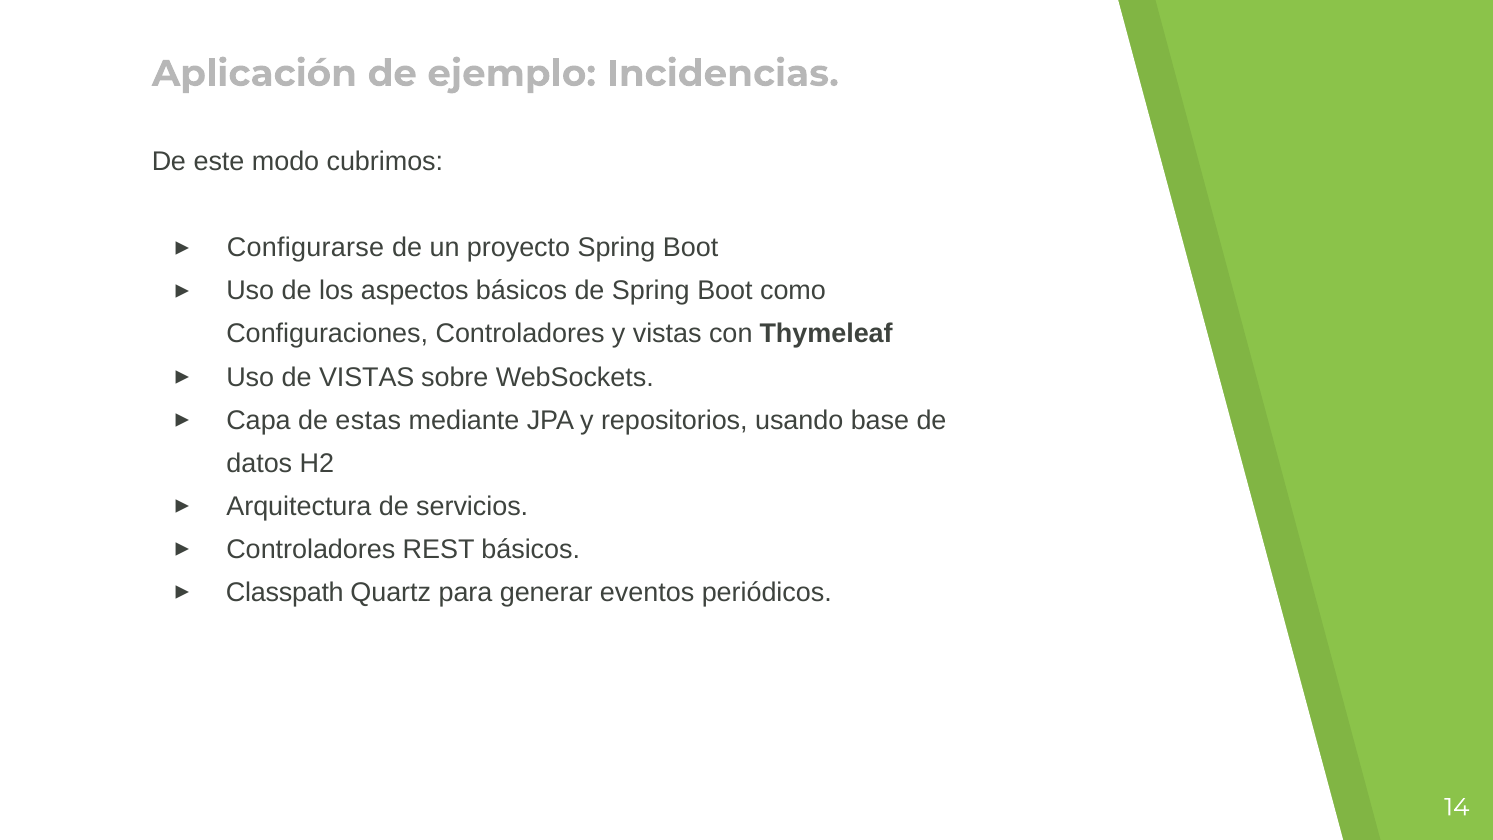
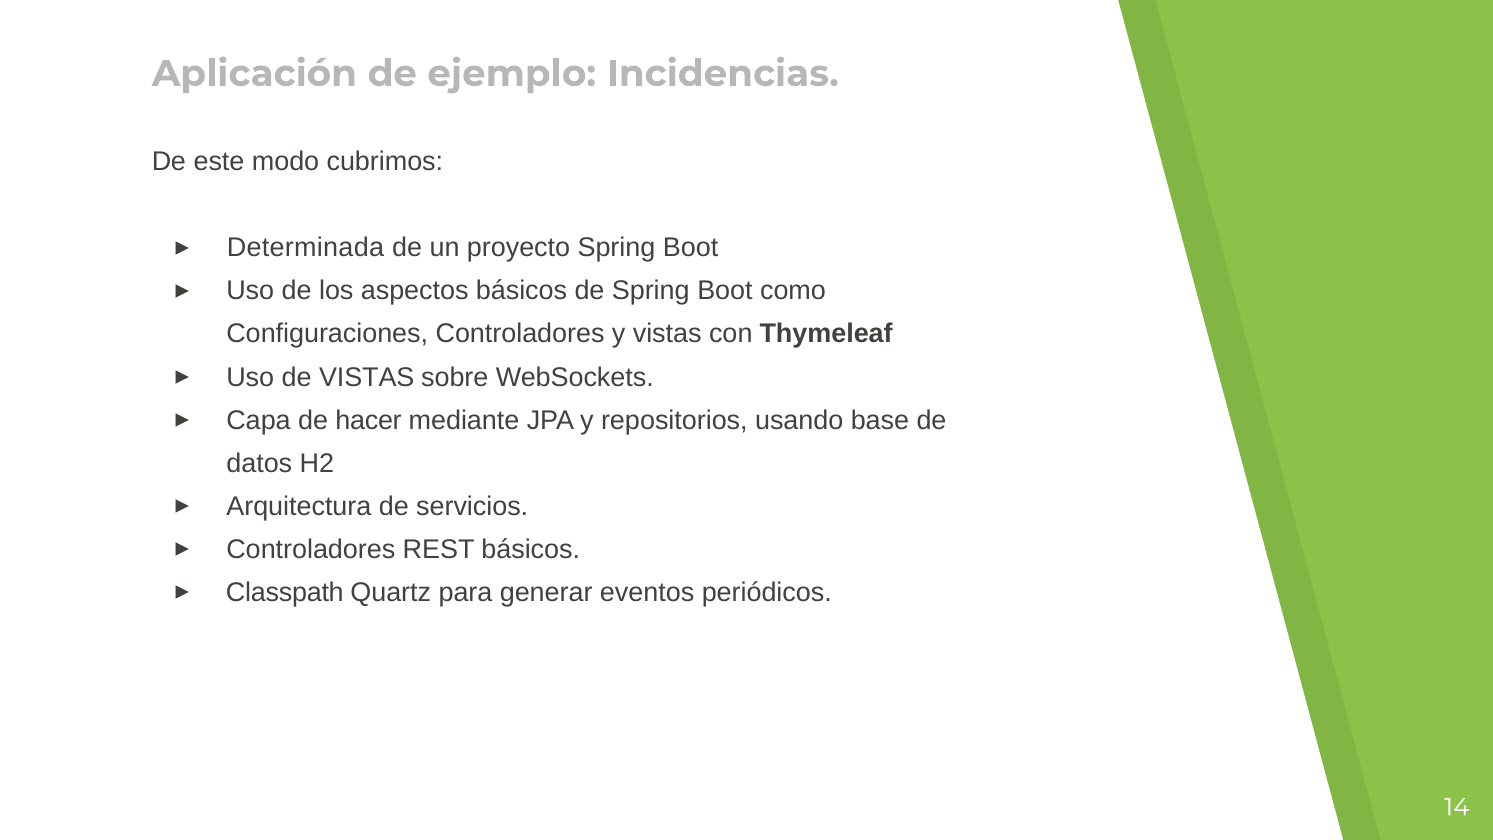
Configurarse: Configurarse -> Determinada
estas: estas -> hacer
